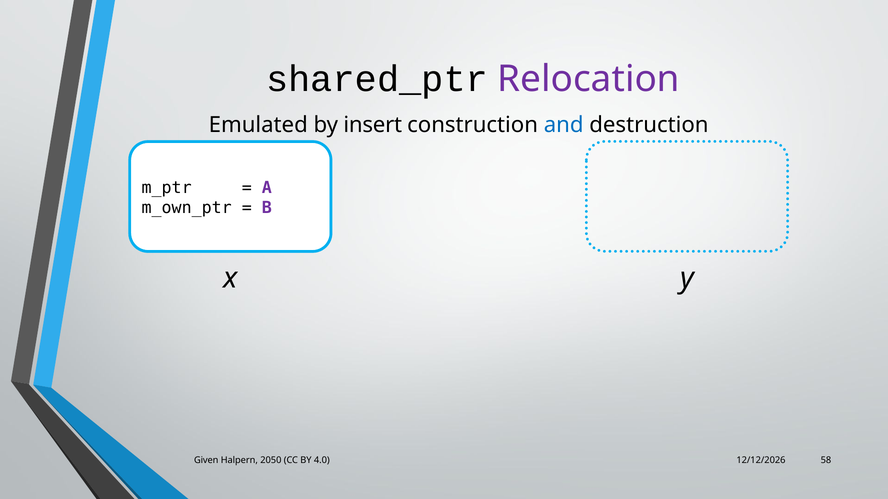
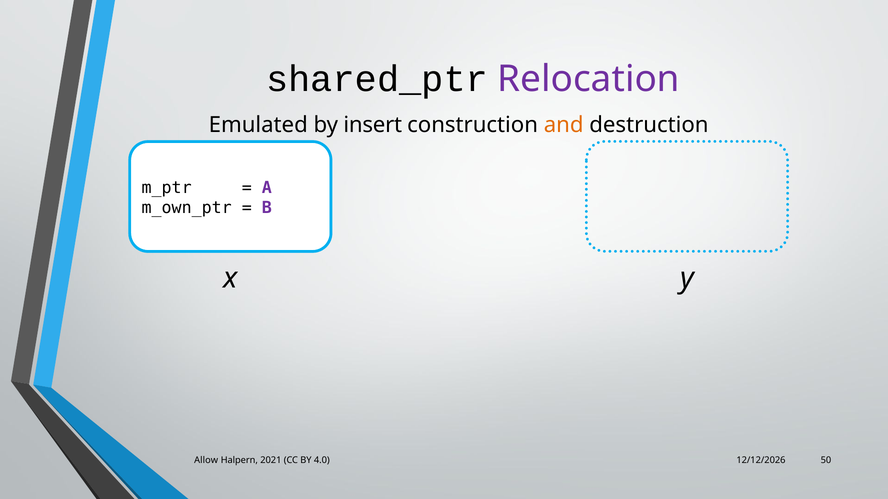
and colour: blue -> orange
Given: Given -> Allow
2050: 2050 -> 2021
58: 58 -> 50
